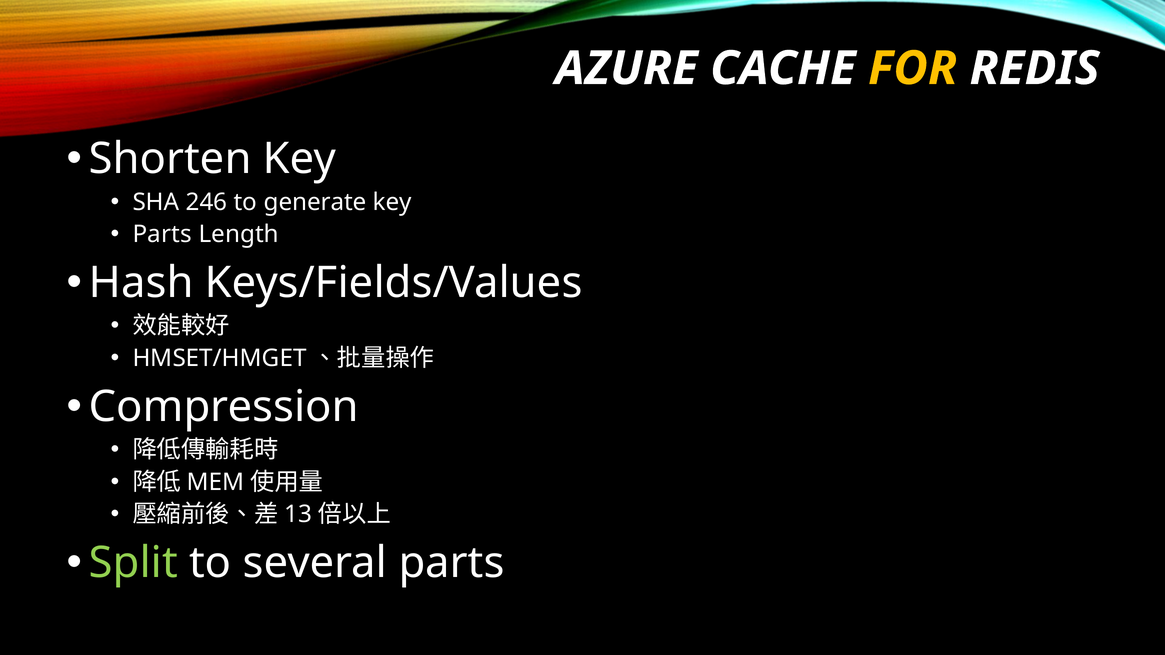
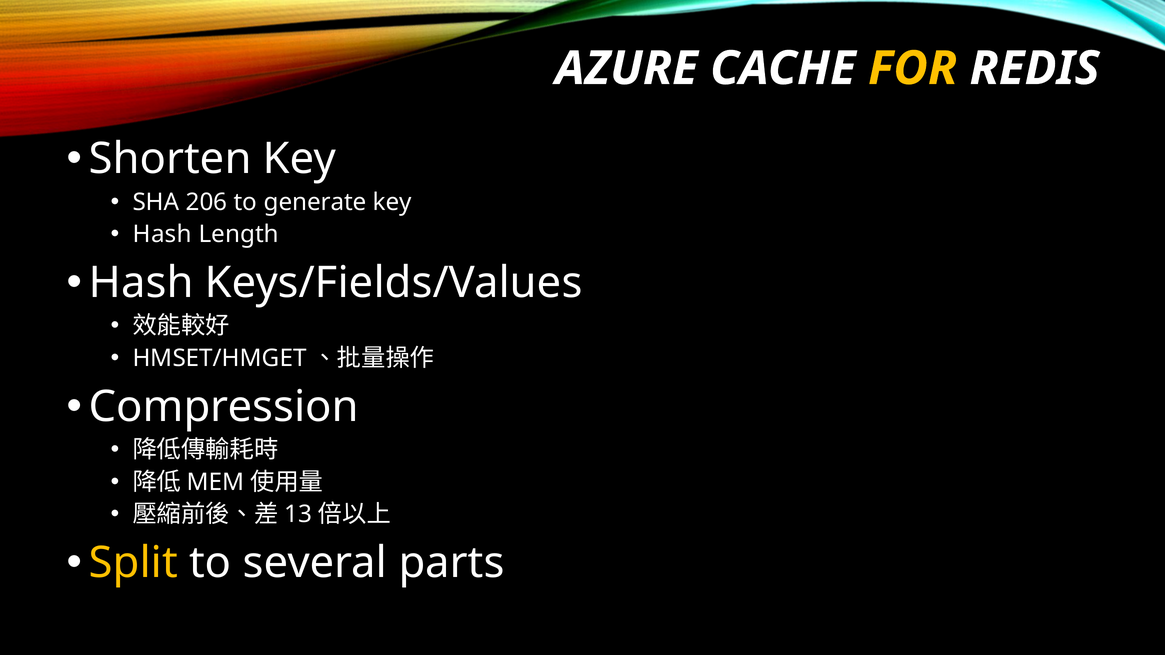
246: 246 -> 206
Parts at (162, 234): Parts -> Hash
Split colour: light green -> yellow
